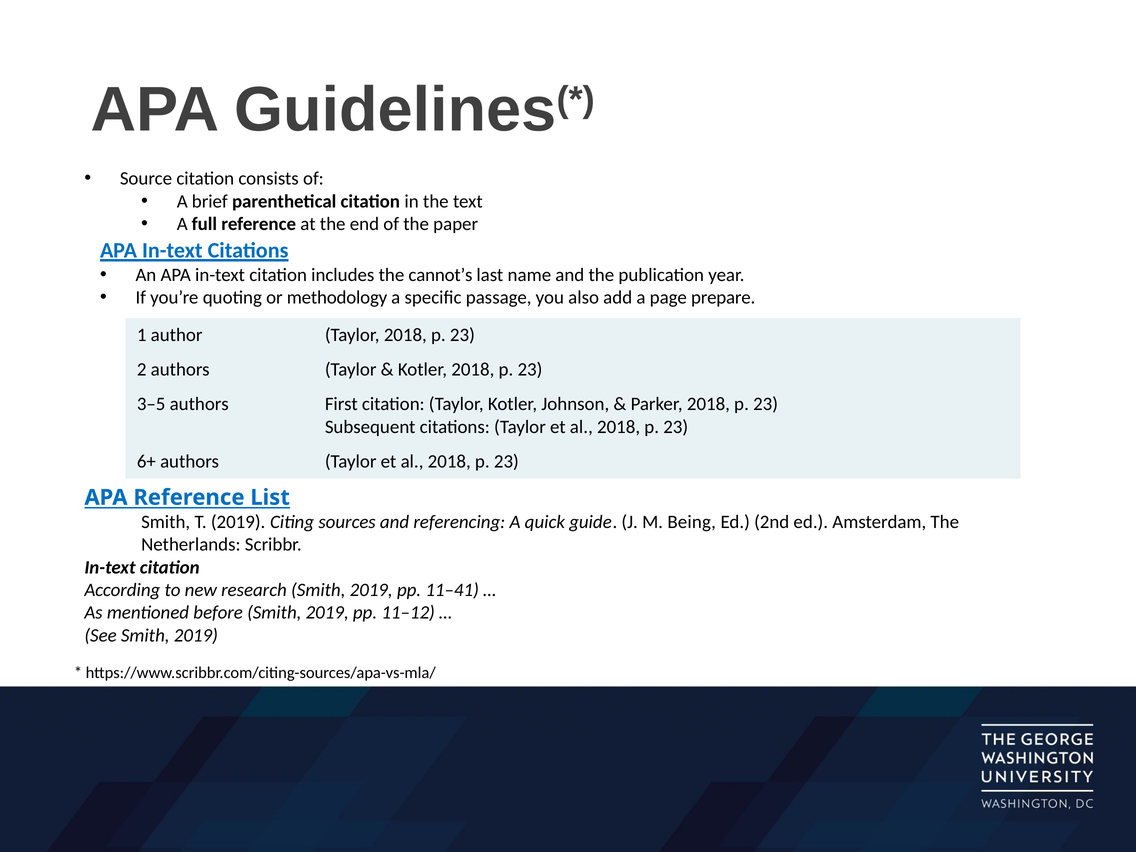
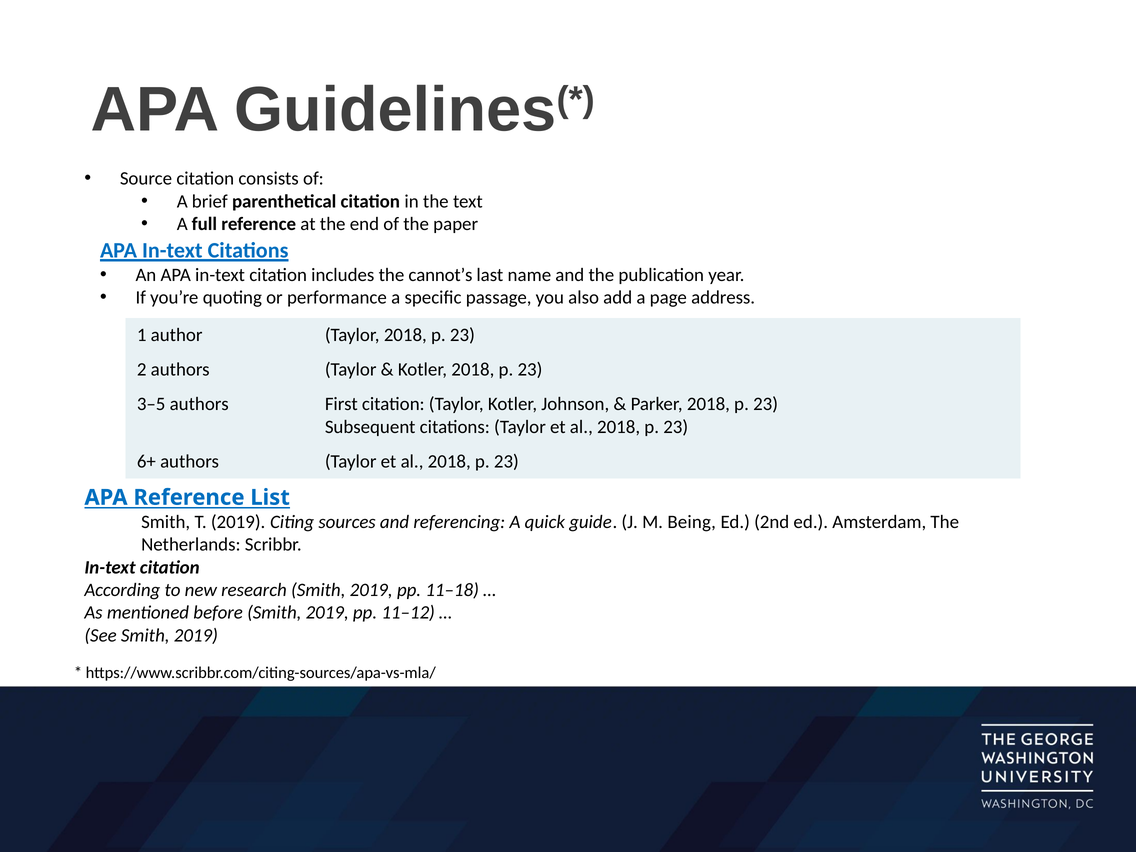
methodology: methodology -> performance
prepare: prepare -> address
11–41: 11–41 -> 11–18
